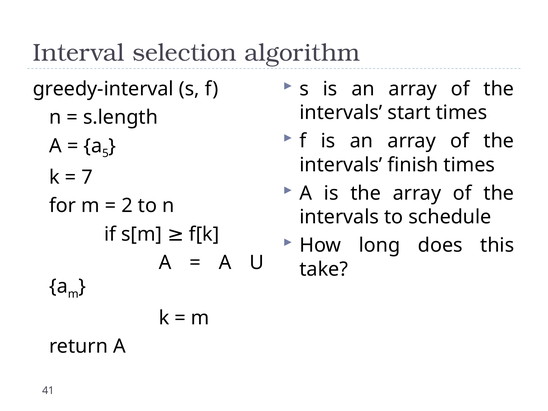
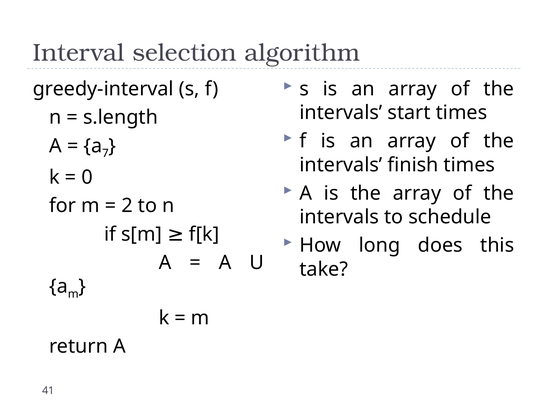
5: 5 -> 7
7: 7 -> 0
